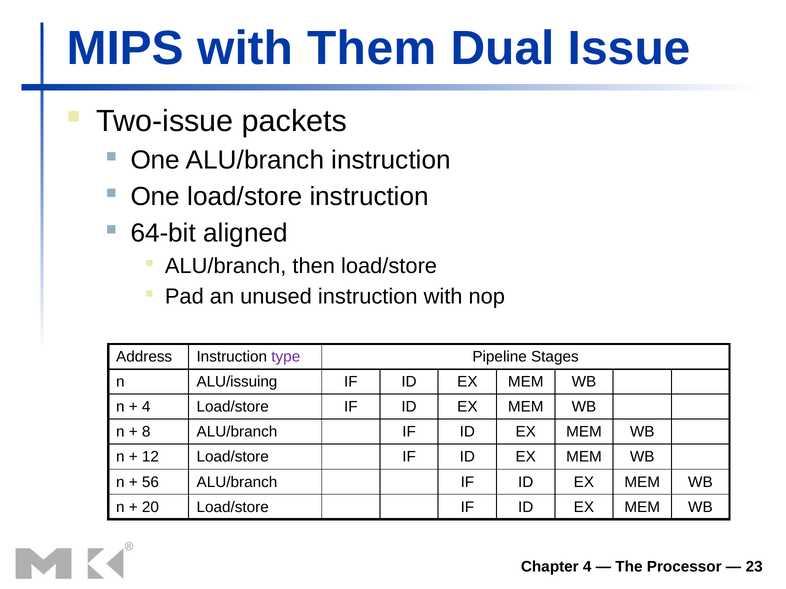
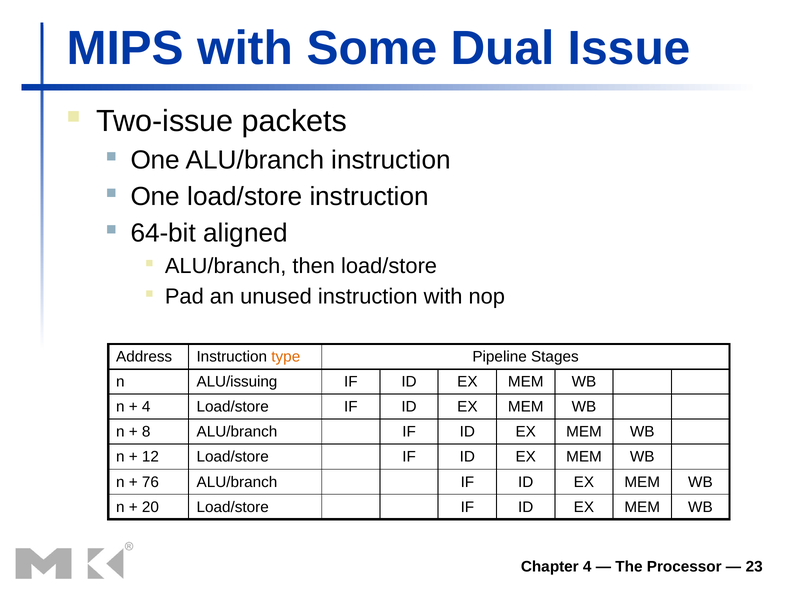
Them: Them -> Some
type colour: purple -> orange
56: 56 -> 76
